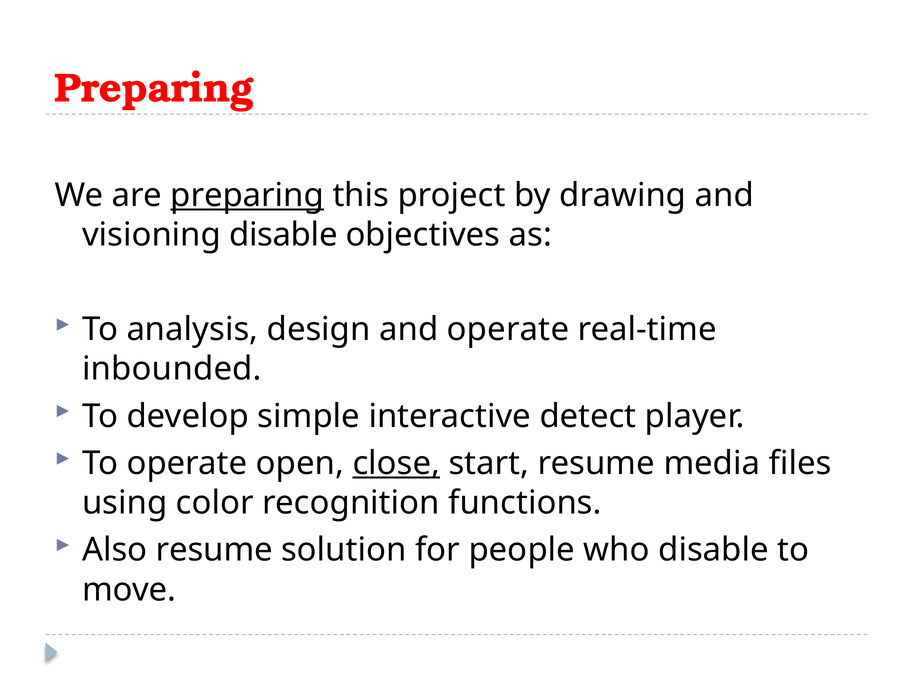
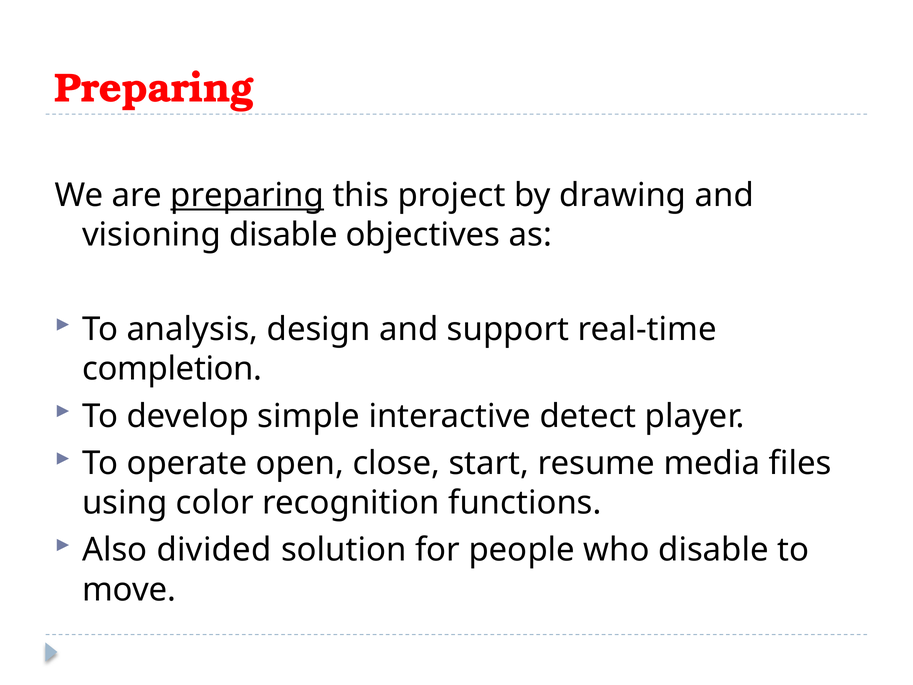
and operate: operate -> support
inbounded: inbounded -> completion
close underline: present -> none
Also resume: resume -> divided
